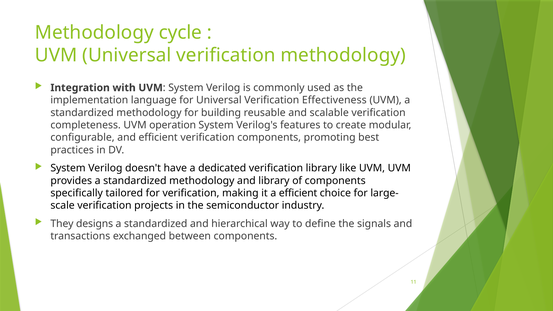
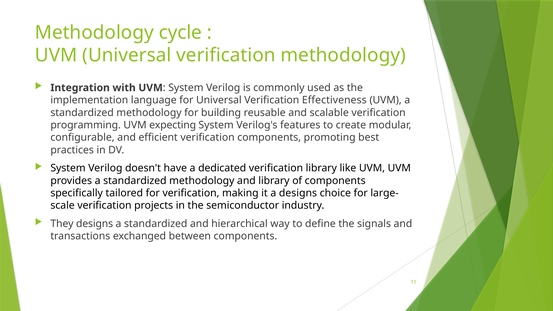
completeness: completeness -> programming
operation: operation -> expecting
a efficient: efficient -> designs
